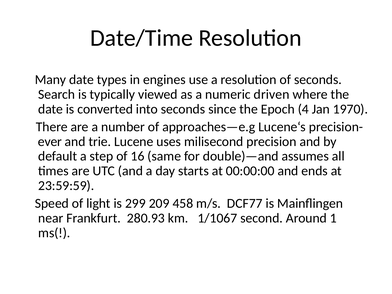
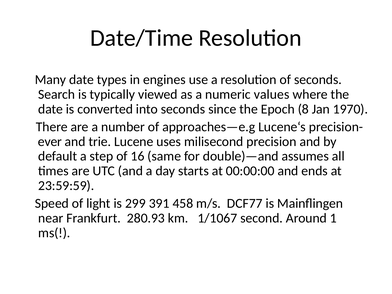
driven: driven -> values
4: 4 -> 8
209: 209 -> 391
